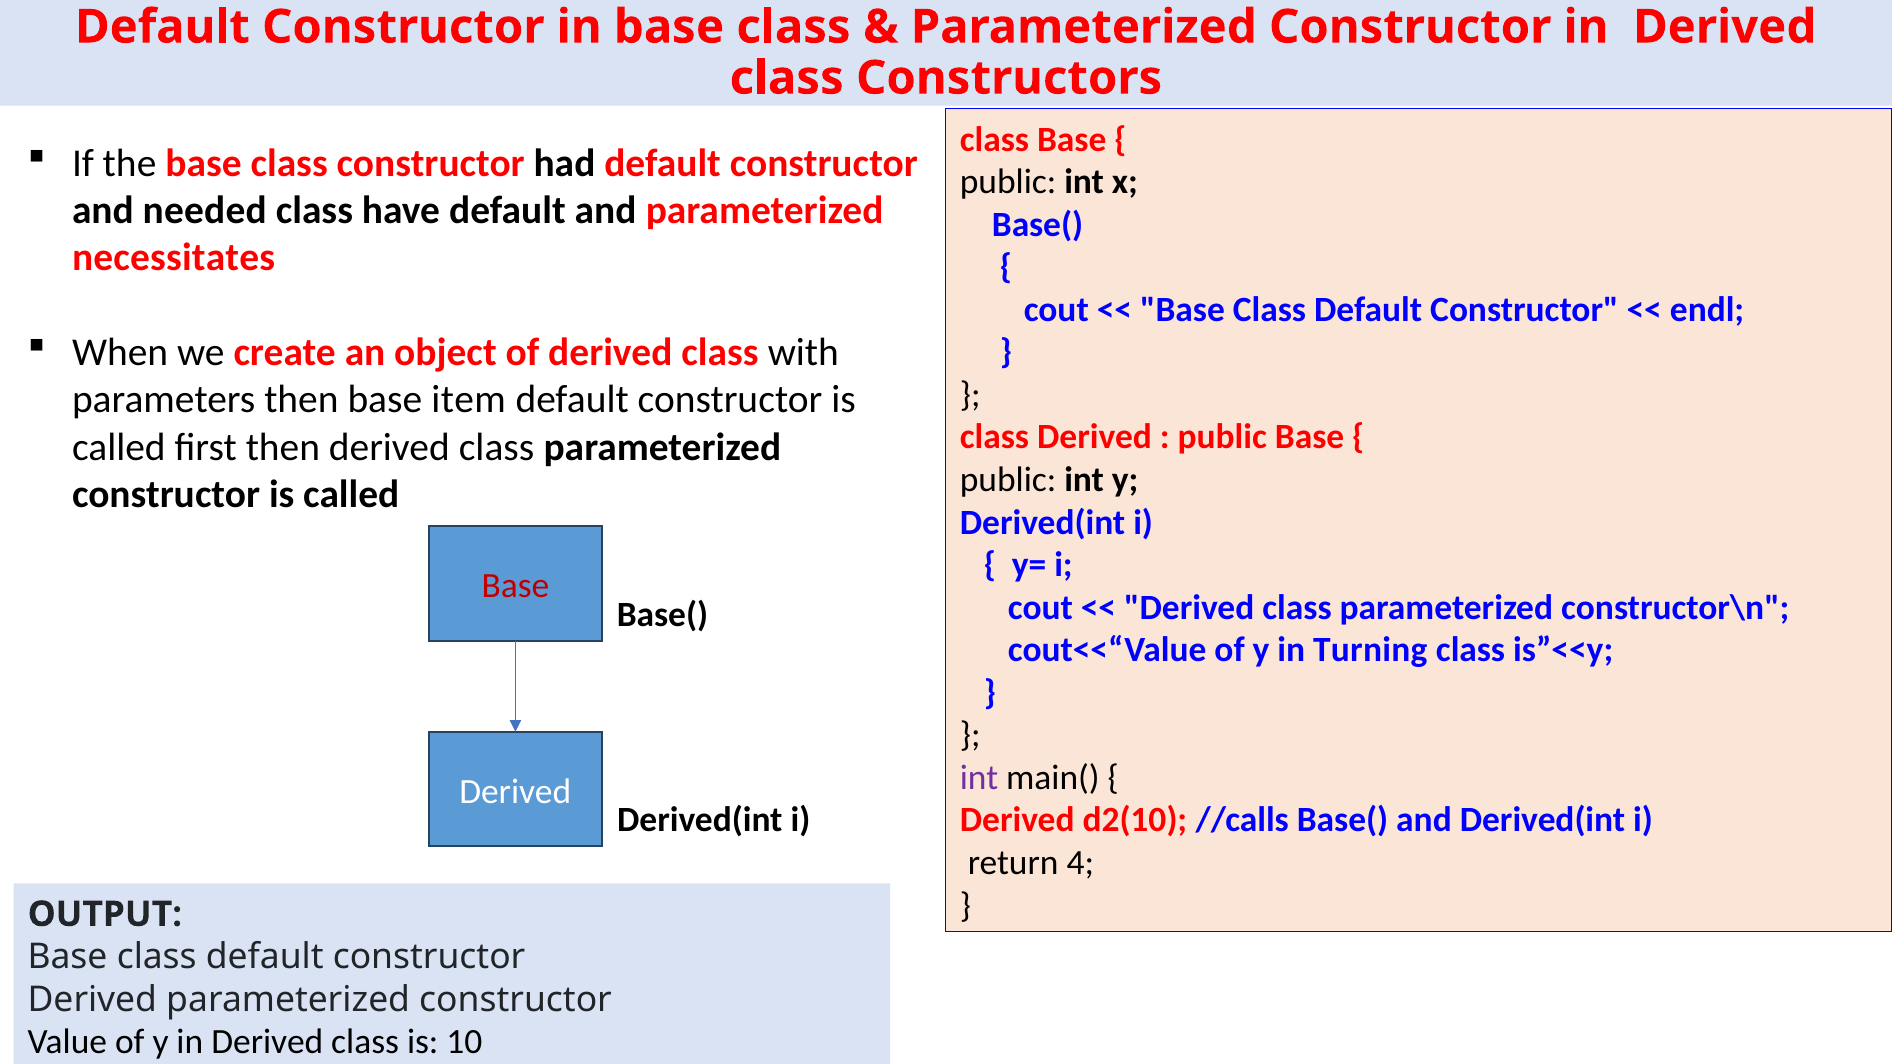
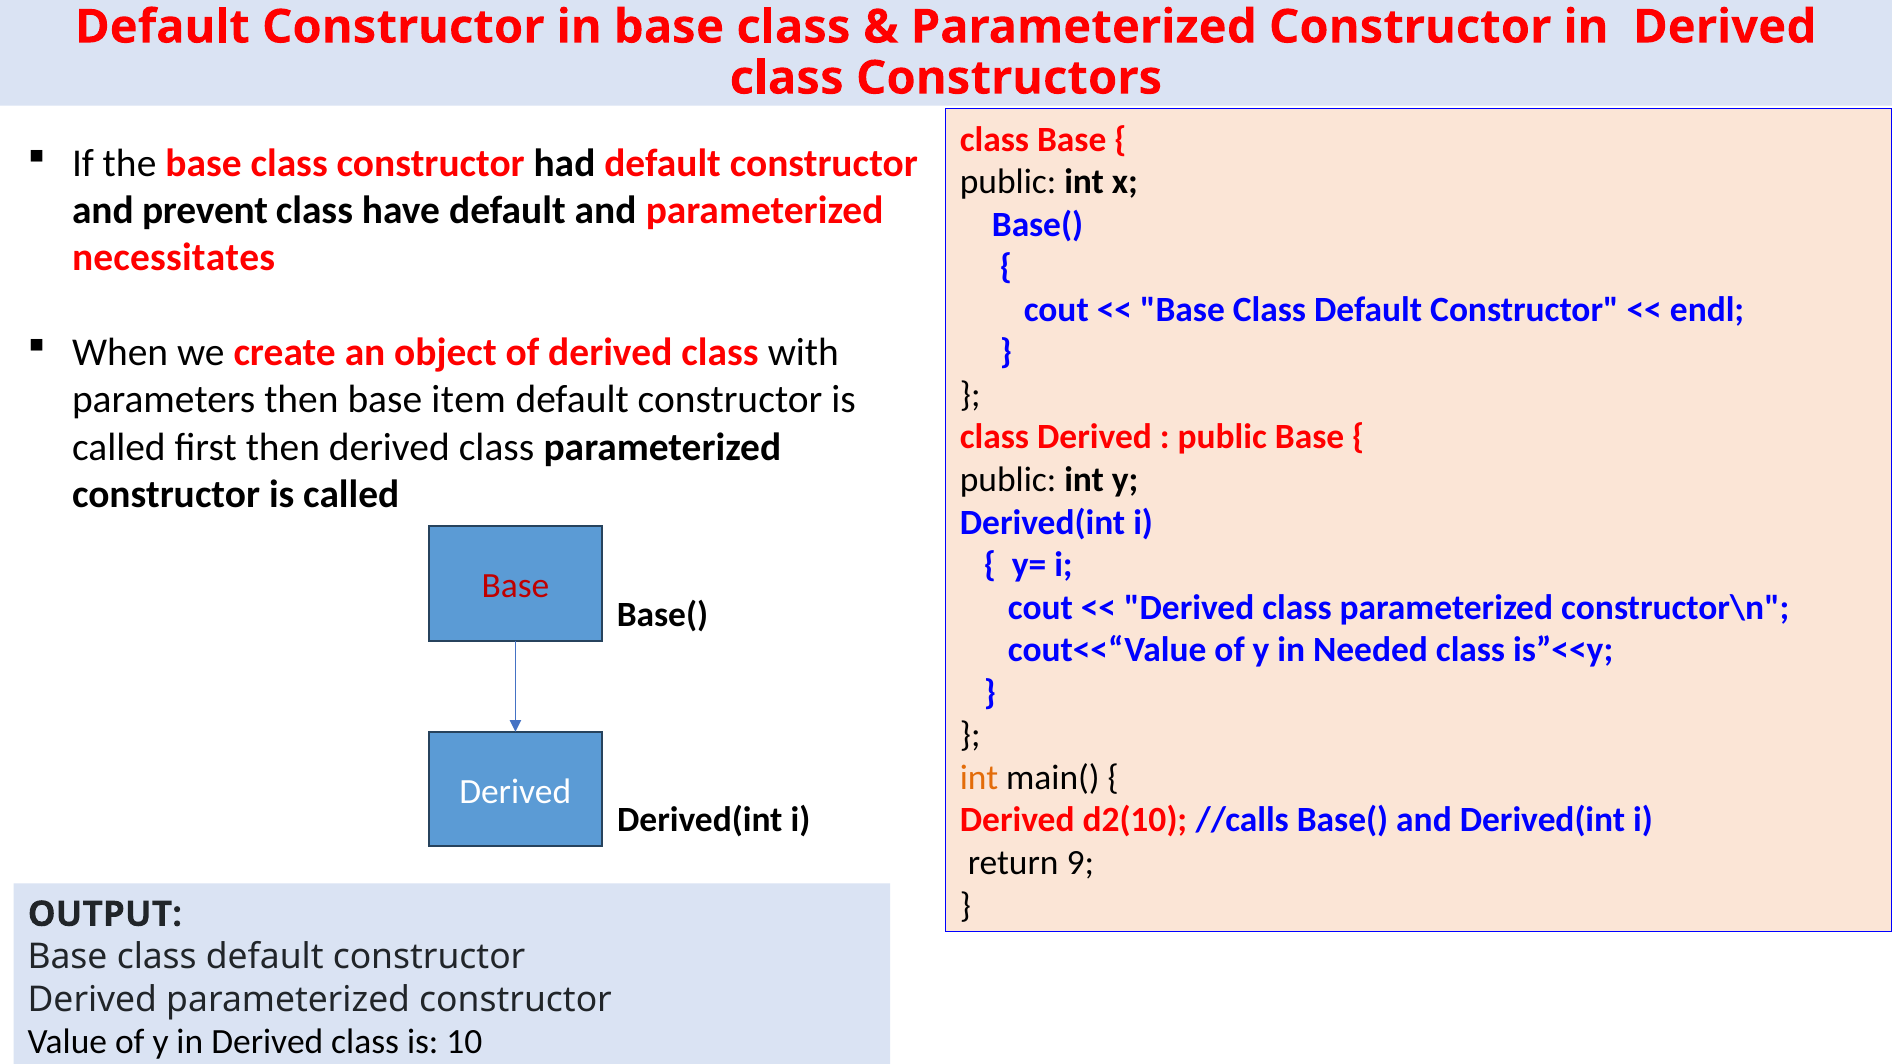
needed: needed -> prevent
Turning: Turning -> Needed
int at (979, 778) colour: purple -> orange
4: 4 -> 9
